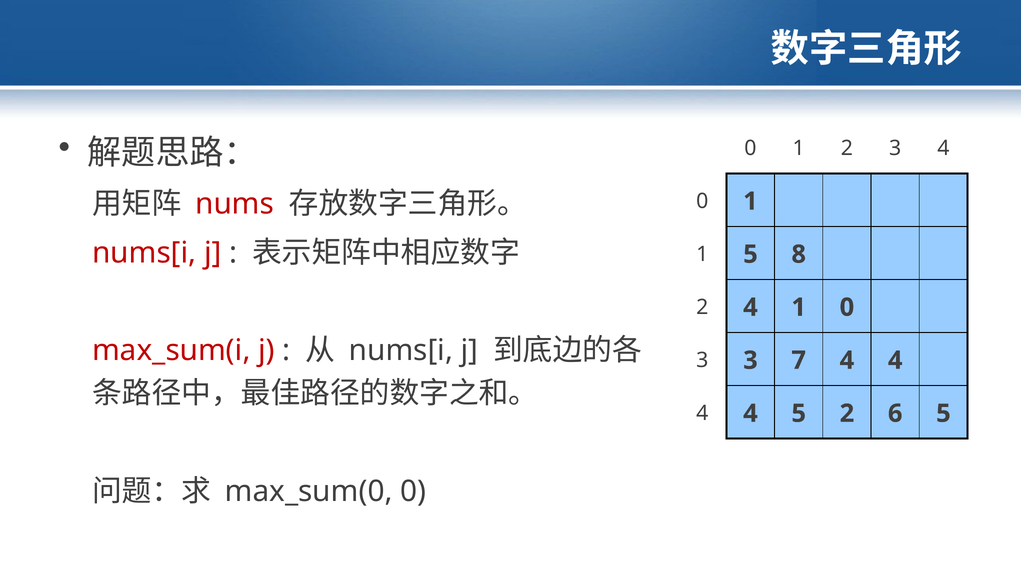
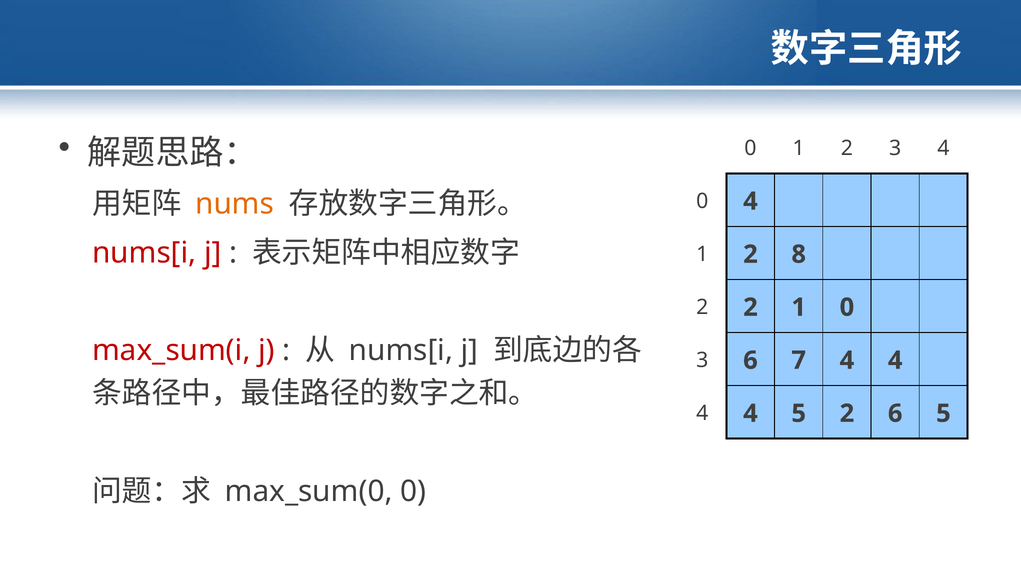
nums colour: red -> orange
1 at (750, 201): 1 -> 4
5 at (750, 254): 5 -> 2
2 4: 4 -> 2
3 3: 3 -> 6
